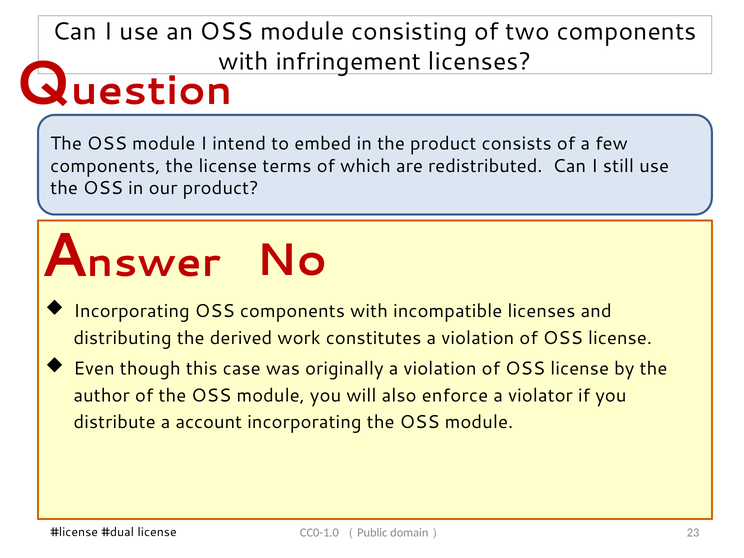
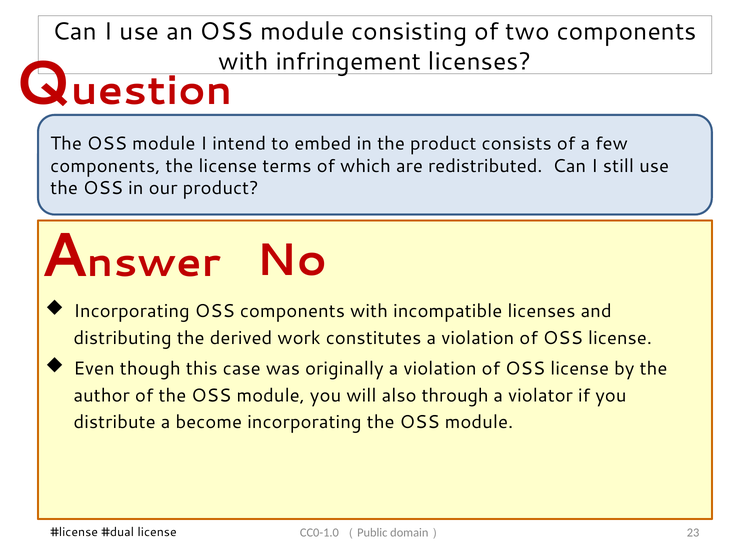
enforce: enforce -> through
account: account -> become
